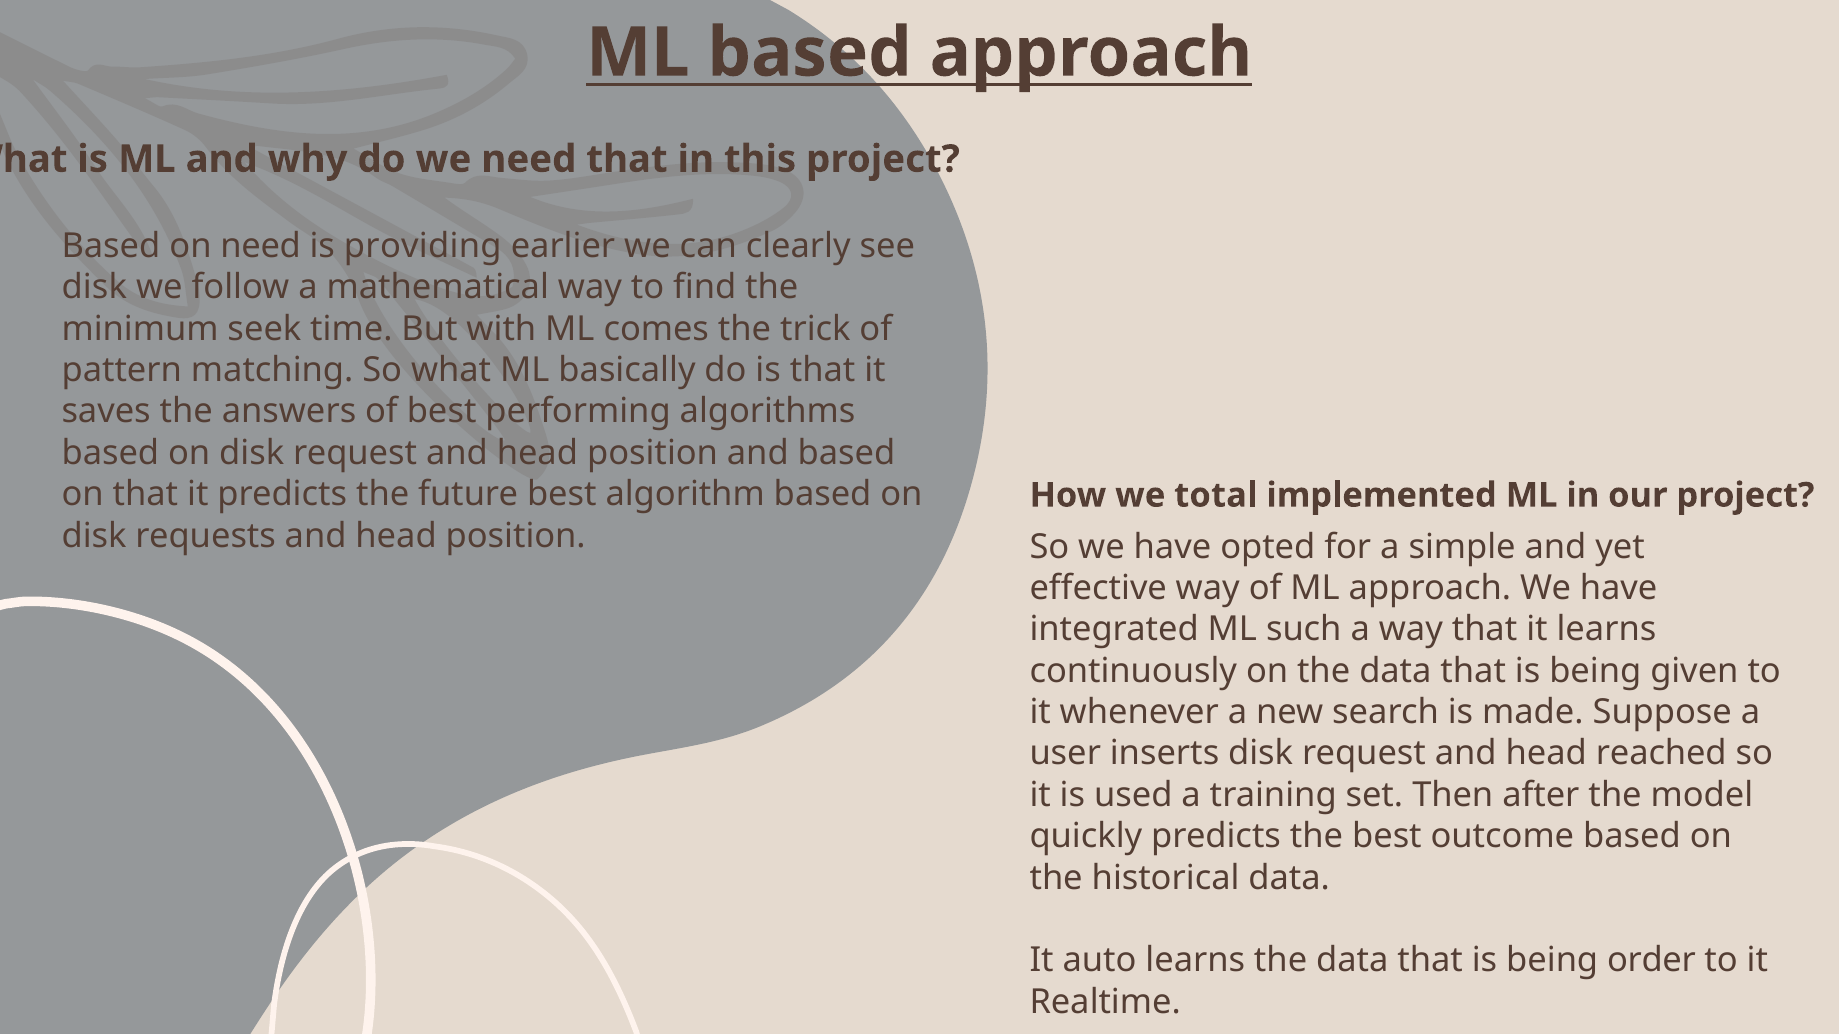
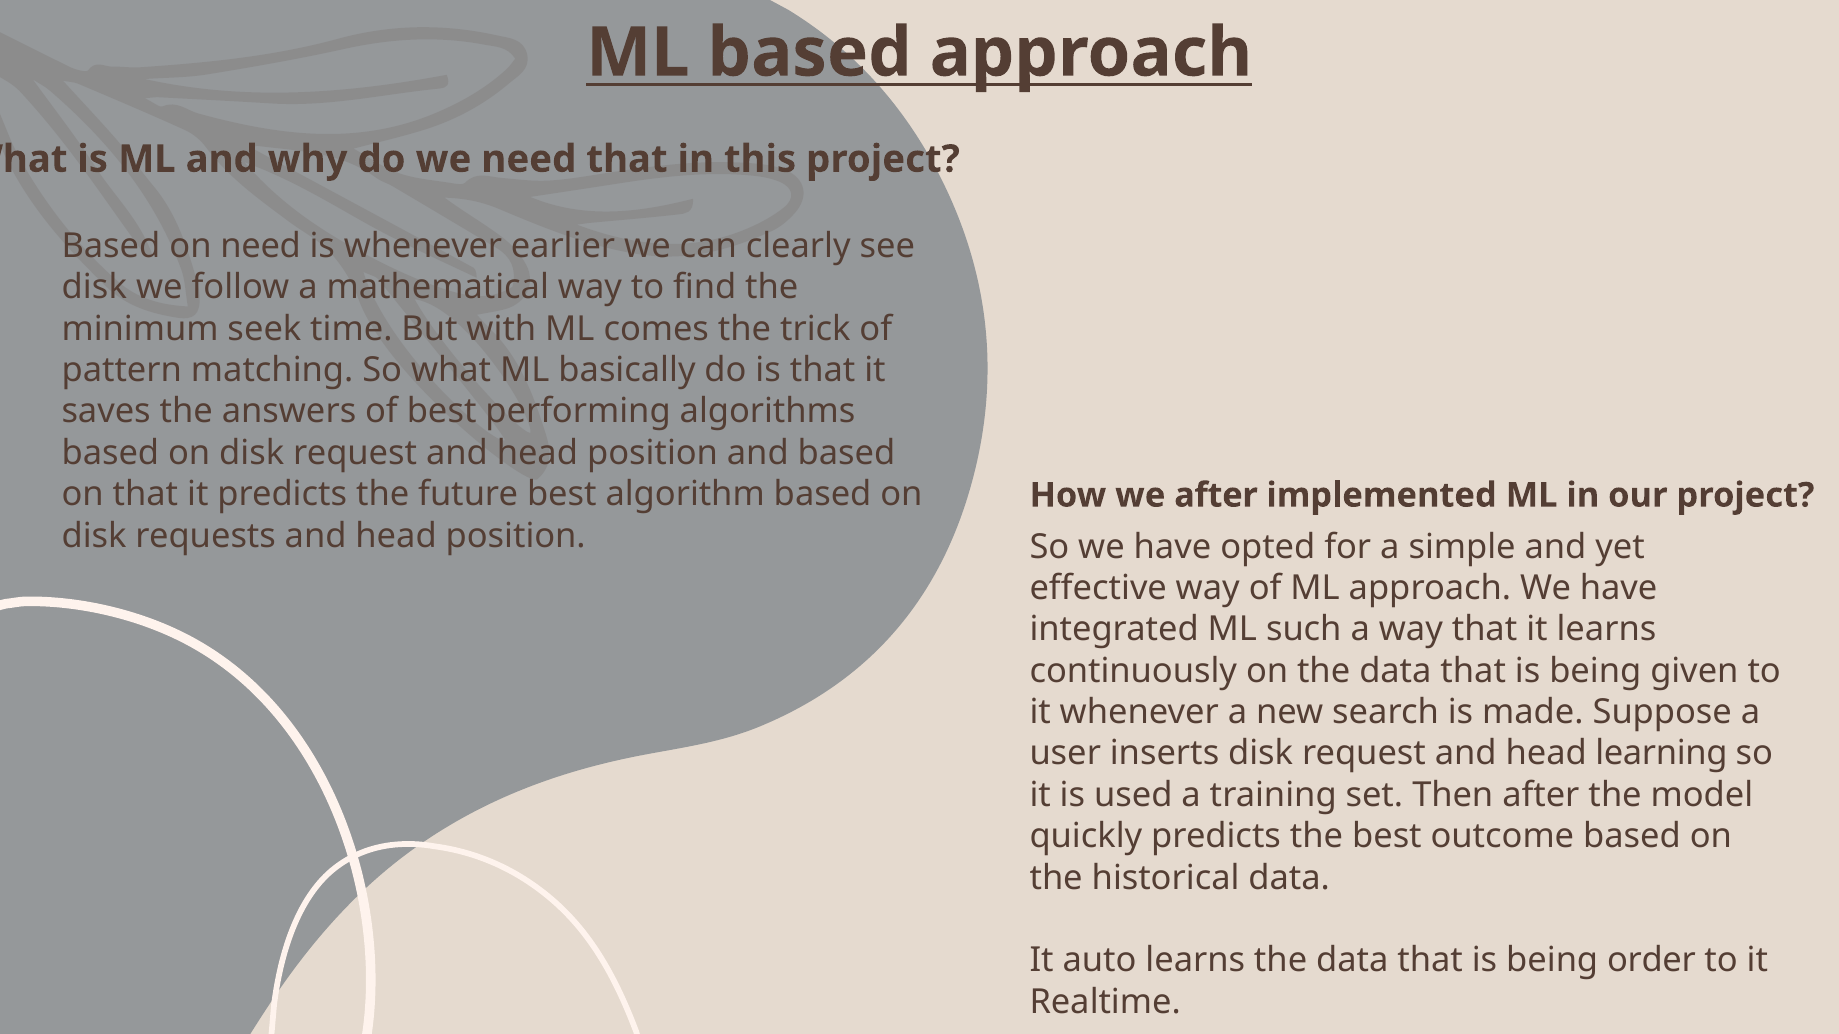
is providing: providing -> whenever
we total: total -> after
head reached: reached -> learning
